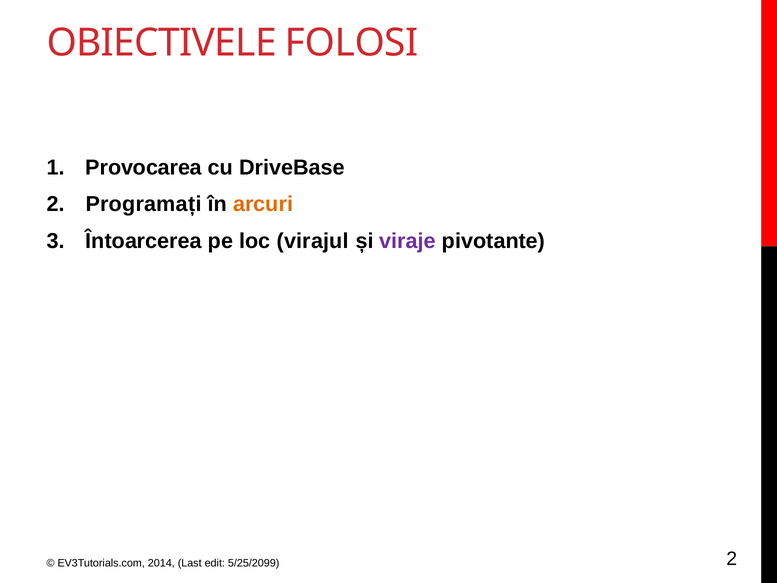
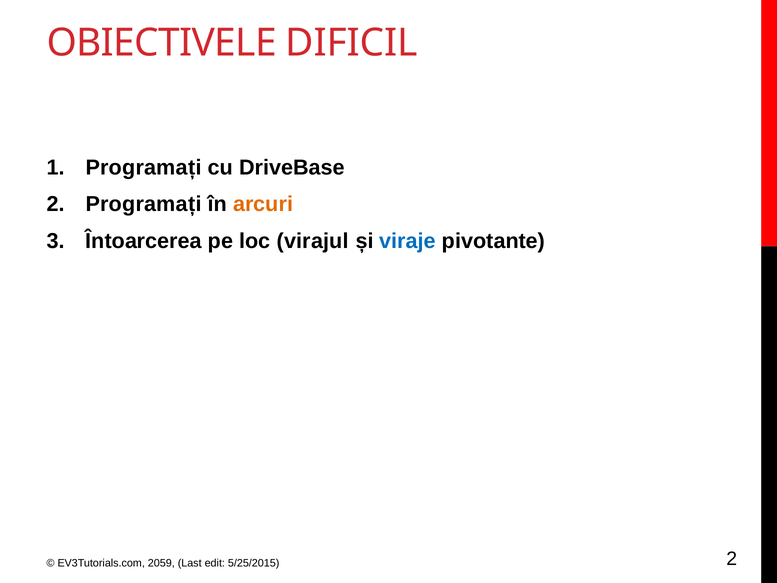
FOLOSI: FOLOSI -> DIFICIL
Provocarea at (144, 167): Provocarea -> Programați
viraje colour: purple -> blue
2014: 2014 -> 2059
5/25/2099: 5/25/2099 -> 5/25/2015
